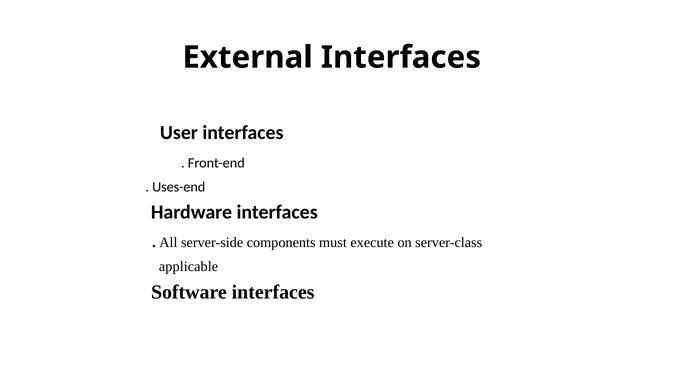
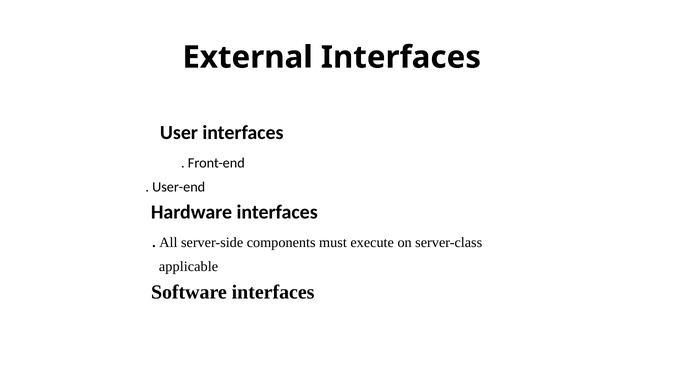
Uses-end: Uses-end -> User-end
